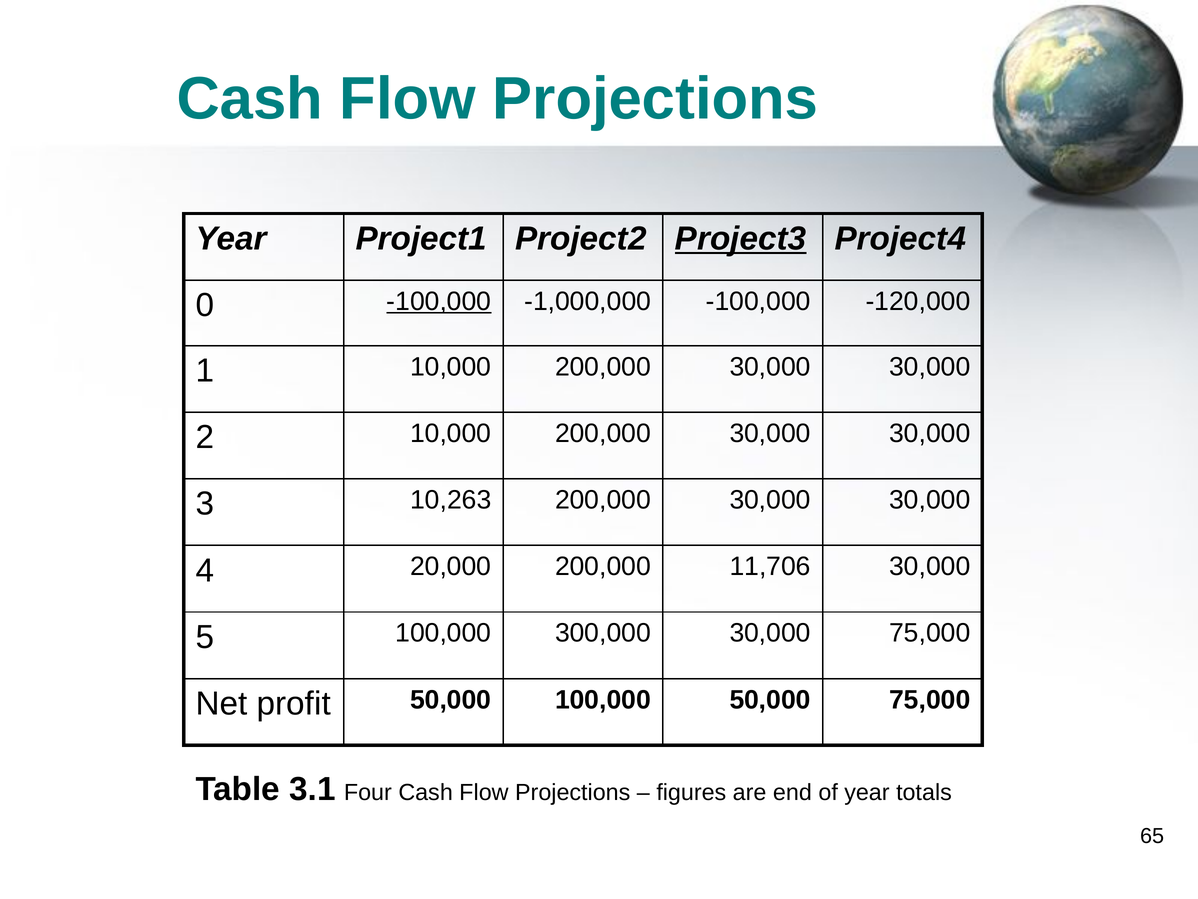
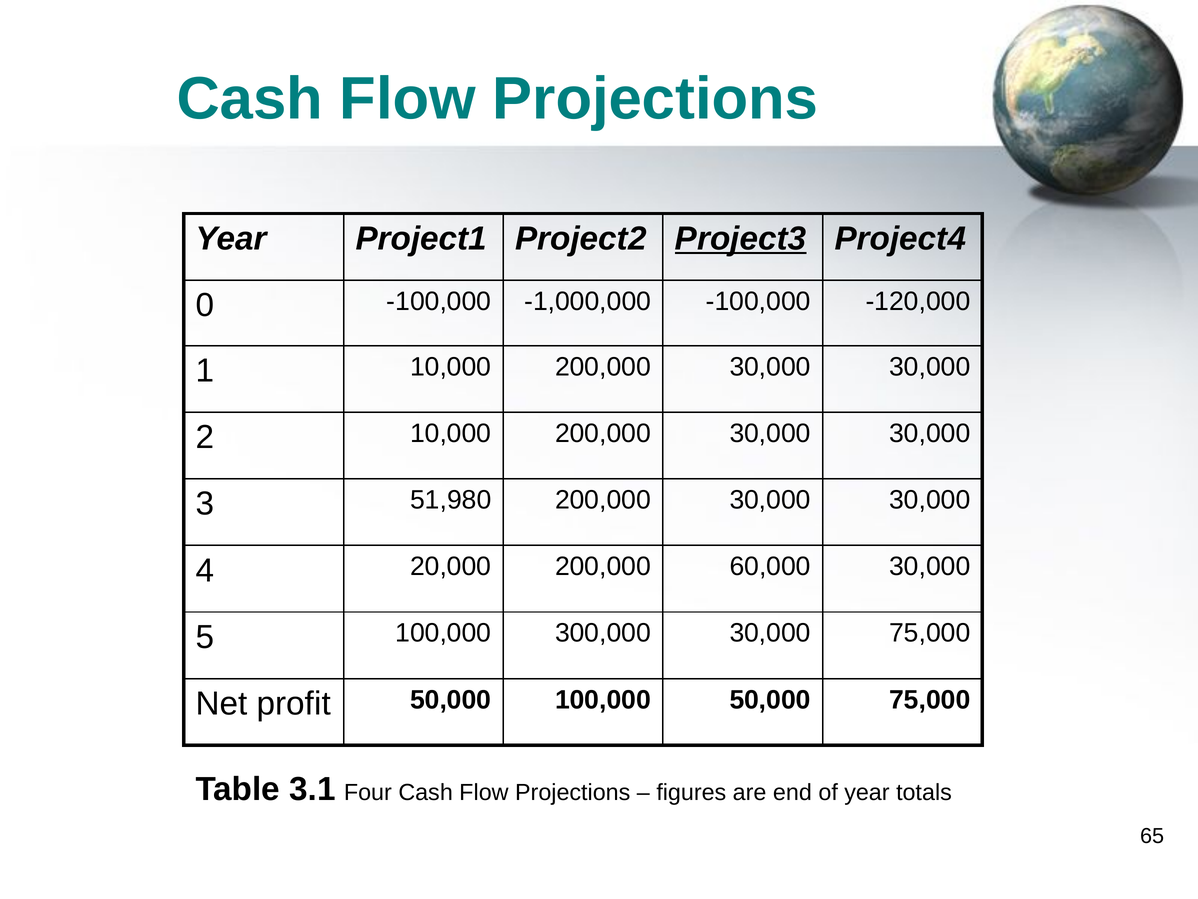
-100,000 at (439, 301) underline: present -> none
10,263: 10,263 -> 51,980
11,706: 11,706 -> 60,000
